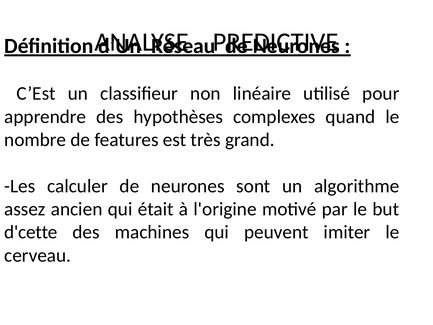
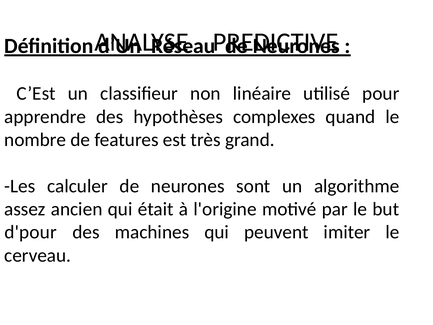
d'cette: d'cette -> d'pour
